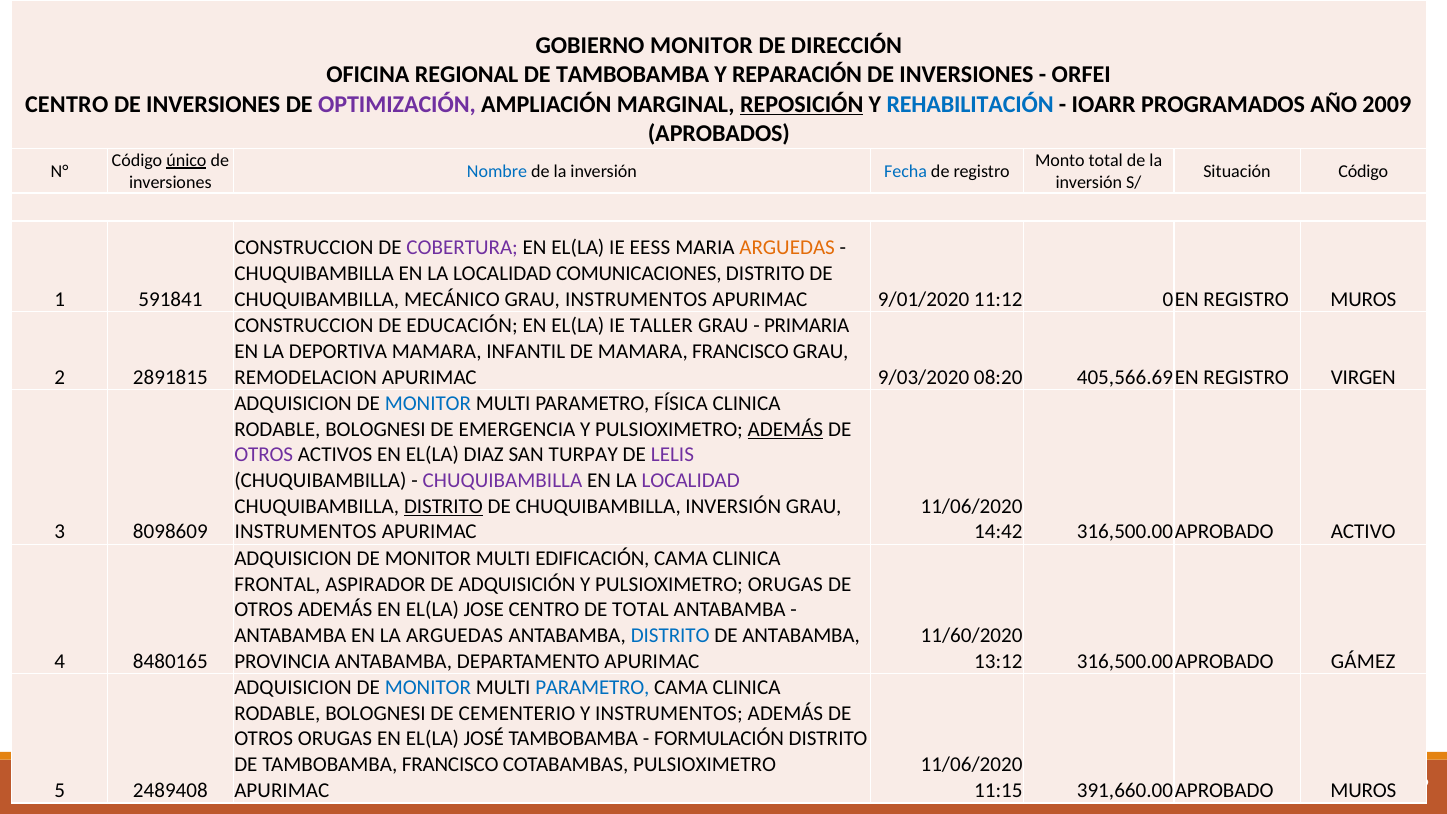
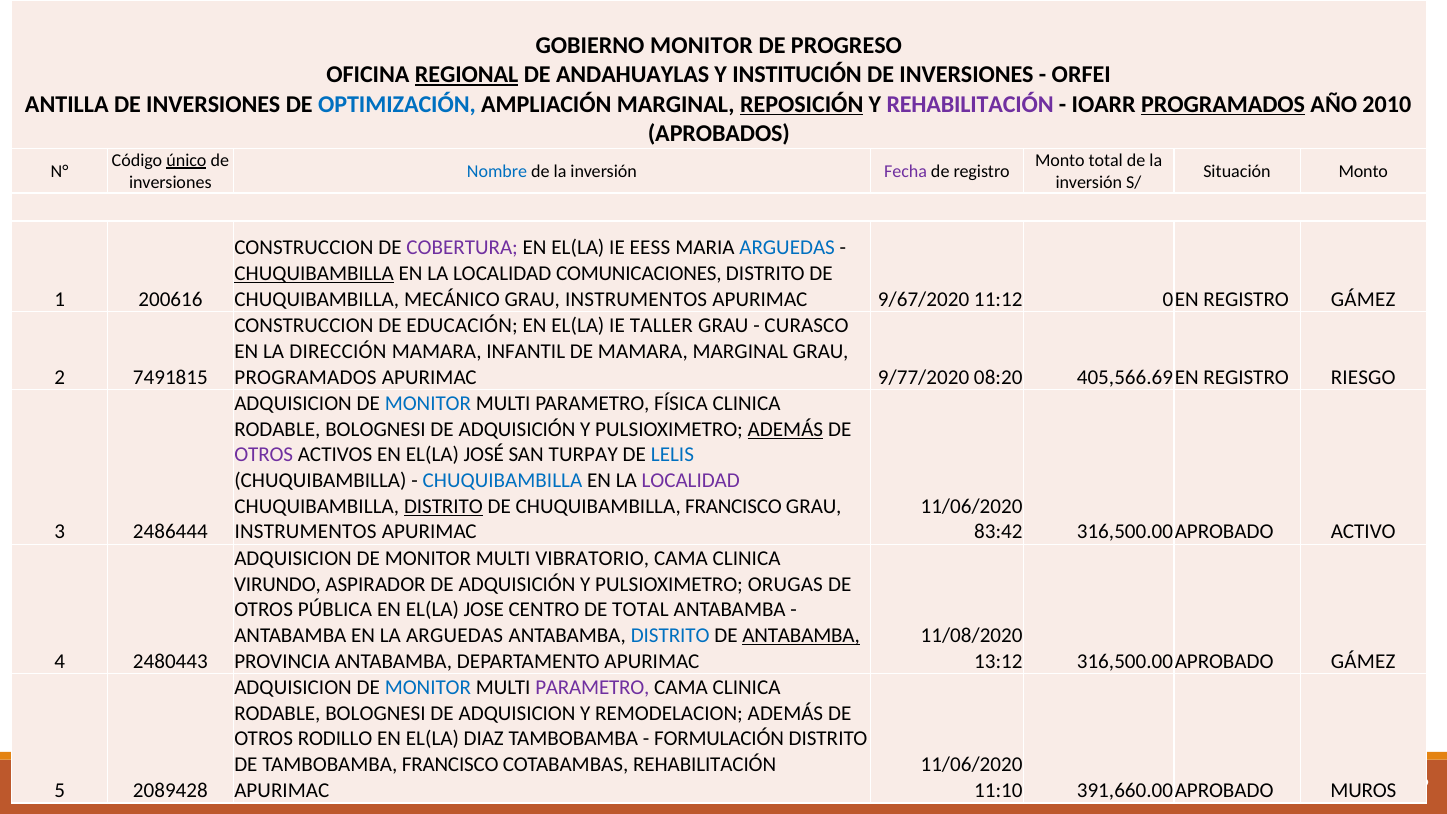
DIRECCIÓN: DIRECCIÓN -> PROGRESO
REGIONAL underline: none -> present
TAMBOBAMBA at (633, 75): TAMBOBAMBA -> ANDAHUAYLAS
REPARACIÓN: REPARACIÓN -> INSTITUCIÓN
CENTRO at (67, 104): CENTRO -> ANTILLA
OPTIMIZACIÓN colour: purple -> blue
REHABILITACIÓN at (970, 104) colour: blue -> purple
PROGRAMADOS at (1223, 104) underline: none -> present
2009: 2009 -> 2010
Fecha colour: blue -> purple
Situación Código: Código -> Monto
ARGUEDAS at (787, 248) colour: orange -> blue
CHUQUIBAMBILLA at (314, 273) underline: none -> present
591841: 591841 -> 200616
9/01/2020: 9/01/2020 -> 9/67/2020
REGISTRO MUROS: MUROS -> GÁMEZ
PRIMARIA: PRIMARIA -> CURASCO
DEPORTIVA: DEPORTIVA -> DIRECCIÓN
MAMARA FRANCISCO: FRANCISCO -> MARGINAL
2891815: 2891815 -> 7491815
REMODELACION at (306, 377): REMODELACION -> PROGRAMADOS
9/03/2020: 9/03/2020 -> 9/77/2020
VIRGEN: VIRGEN -> RIESGO
EMERGENCIA at (517, 429): EMERGENCIA -> ADQUISICIÓN
DIAZ: DIAZ -> JOSÉ
LELIS colour: purple -> blue
CHUQUIBAMBILLA at (502, 481) colour: purple -> blue
CHUQUIBAMBILLA INVERSIÓN: INVERSIÓN -> FRANCISCO
8098609: 8098609 -> 2486444
14:42: 14:42 -> 83:42
EDIFICACIÓN: EDIFICACIÓN -> VIBRATORIO
FRONTAL: FRONTAL -> VIRUNDO
OTROS ADEMÁS: ADEMÁS -> PÚBLICA
ANTABAMBA at (801, 635) underline: none -> present
11/60/2020: 11/60/2020 -> 11/08/2020
8480165: 8480165 -> 2480443
PARAMETRO at (592, 688) colour: blue -> purple
DE CEMENTERIO: CEMENTERIO -> ADQUISICION
Y INSTRUMENTOS: INSTRUMENTOS -> REMODELACION
OTROS ORUGAS: ORUGAS -> RODILLO
JOSÉ: JOSÉ -> DIAZ
COTABAMBAS PULSIOXIMETRO: PULSIOXIMETRO -> REHABILITACIÓN
2489408: 2489408 -> 2089428
11:15: 11:15 -> 11:10
